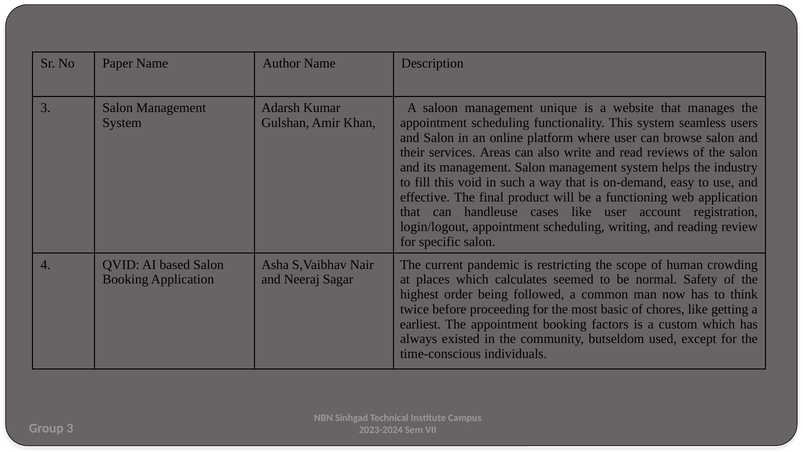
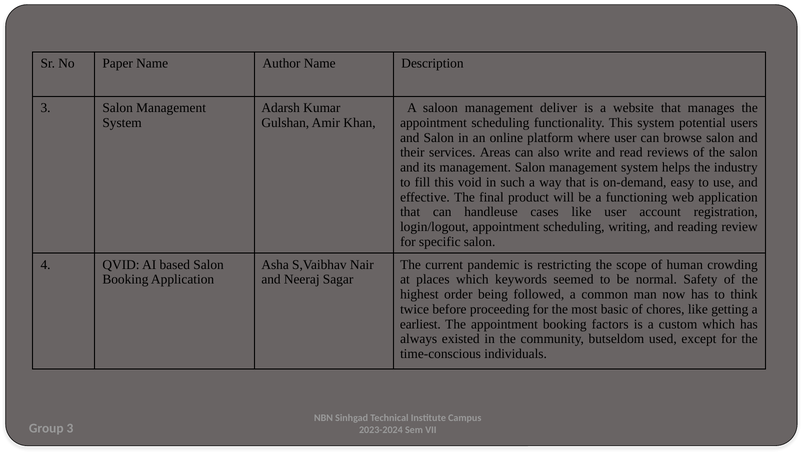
unique: unique -> deliver
seamless: seamless -> potential
calculates: calculates -> keywords
